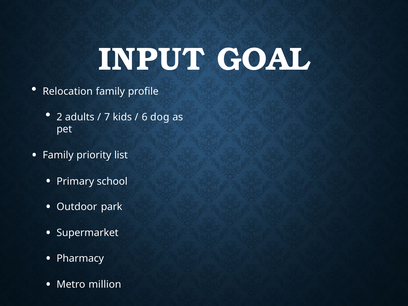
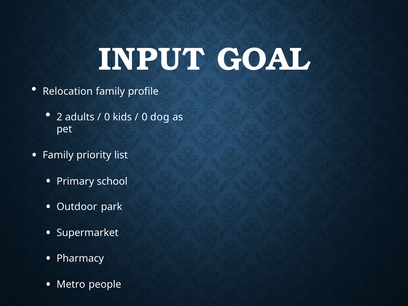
7 at (107, 117): 7 -> 0
6 at (145, 117): 6 -> 0
million: million -> people
